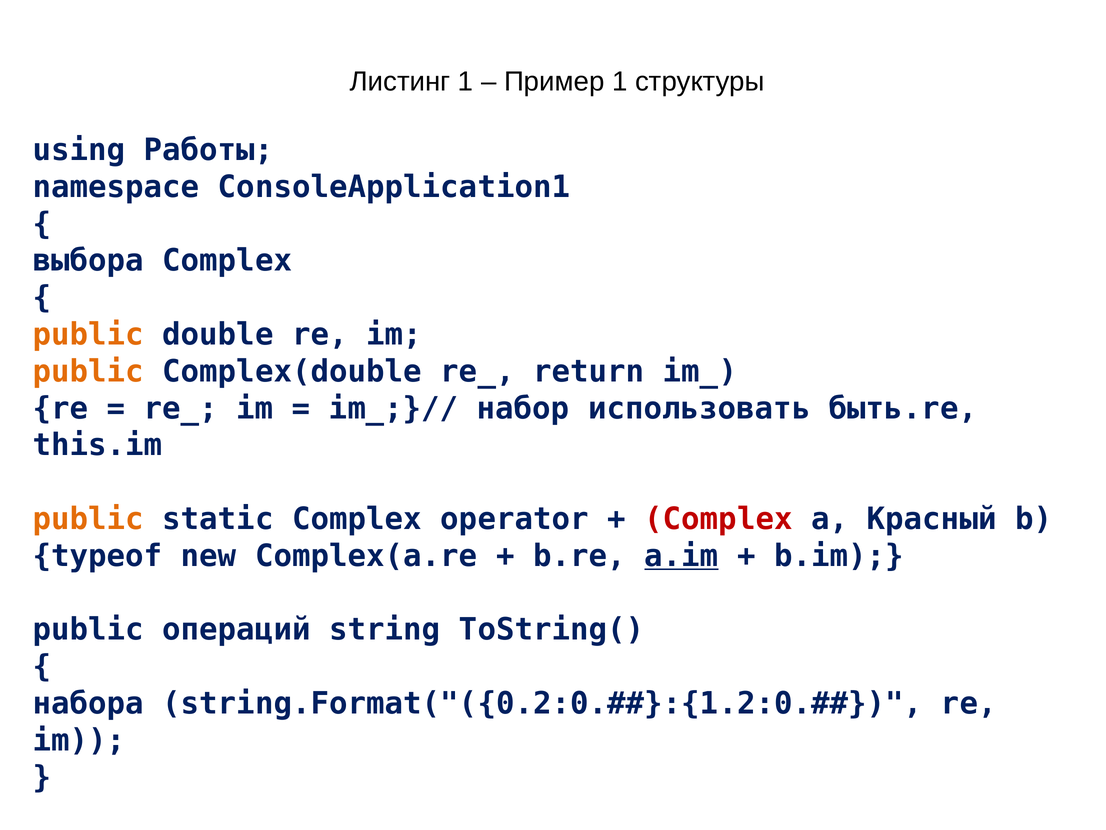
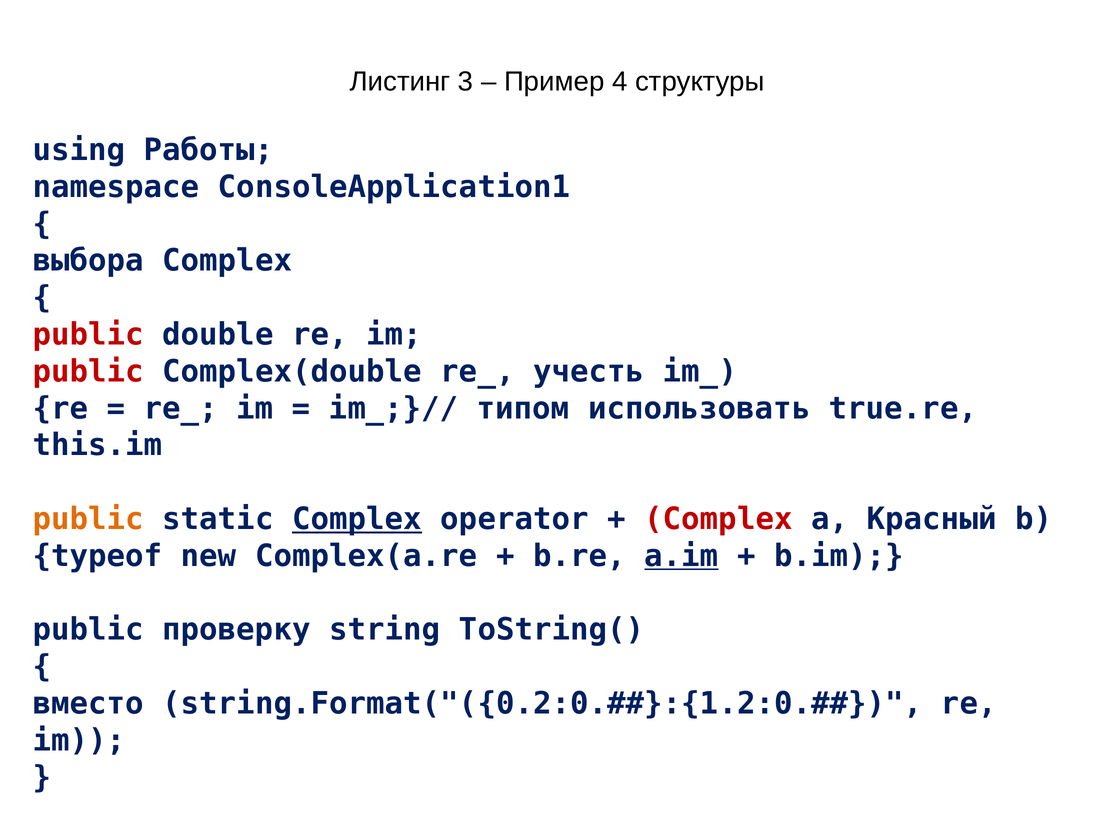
Листинг 1: 1 -> 3
Пример 1: 1 -> 4
public at (88, 334) colour: orange -> red
public at (88, 371) colour: orange -> red
return: return -> учесть
набор: набор -> типом
быть.re: быть.re -> true.re
Complex at (357, 519) underline: none -> present
операций: операций -> проверку
набора: набора -> вместо
